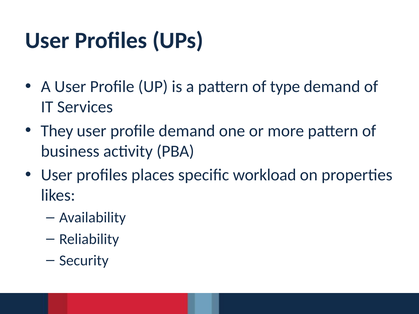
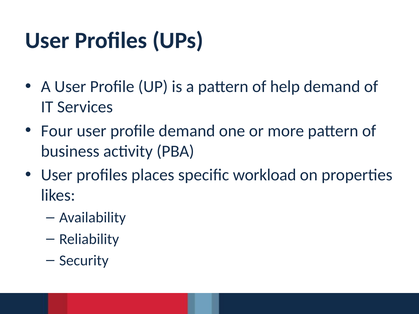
type: type -> help
They: They -> Four
